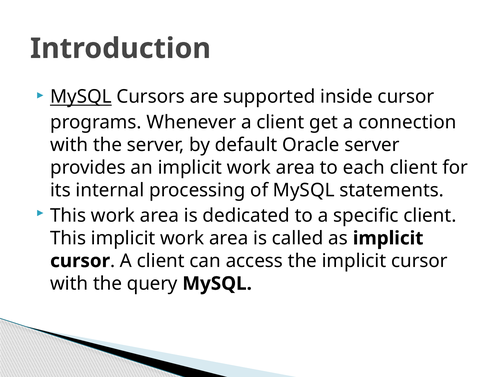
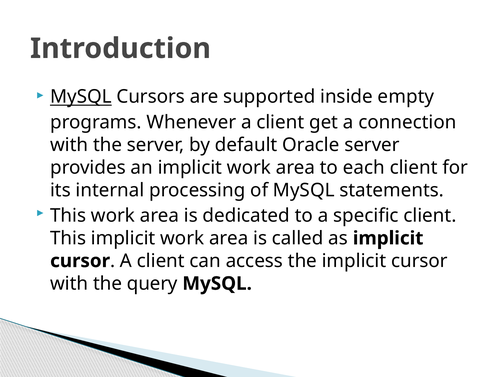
inside cursor: cursor -> empty
